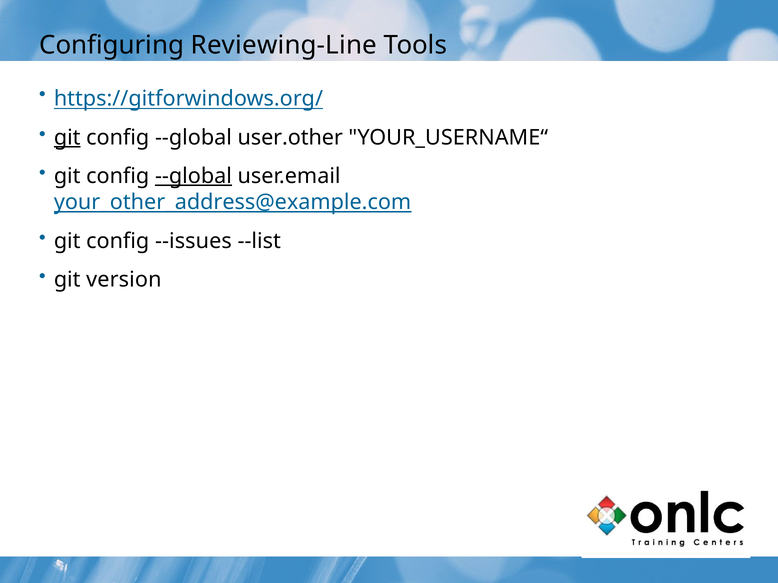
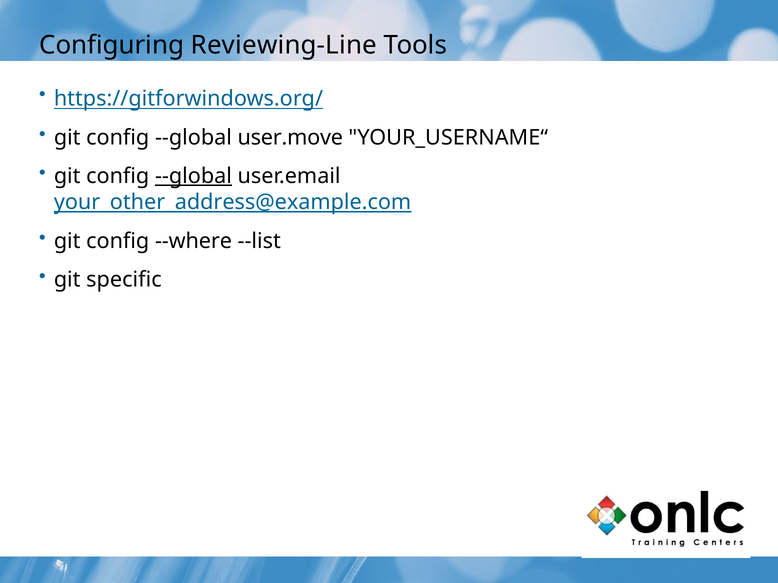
git at (67, 138) underline: present -> none
user.other: user.other -> user.move
--issues: --issues -> --where
version: version -> specific
